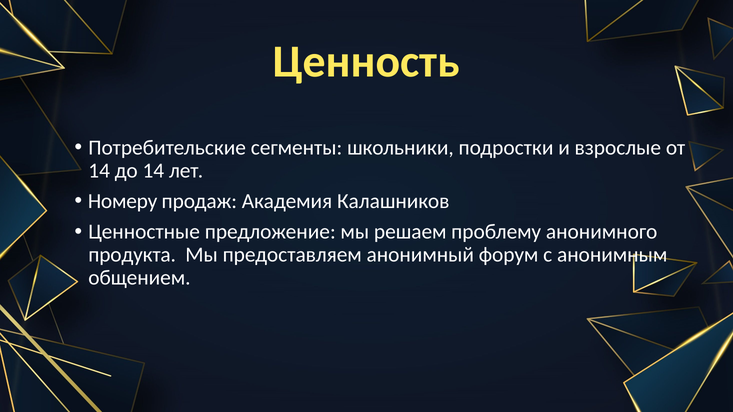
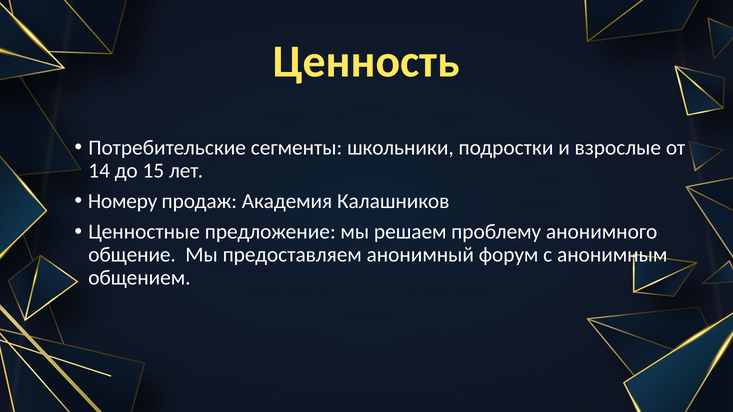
до 14: 14 -> 15
продукта: продукта -> общение
